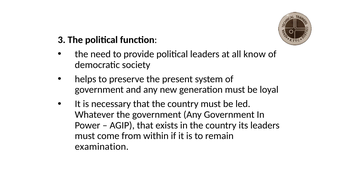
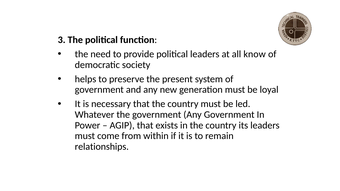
examination: examination -> relationships
